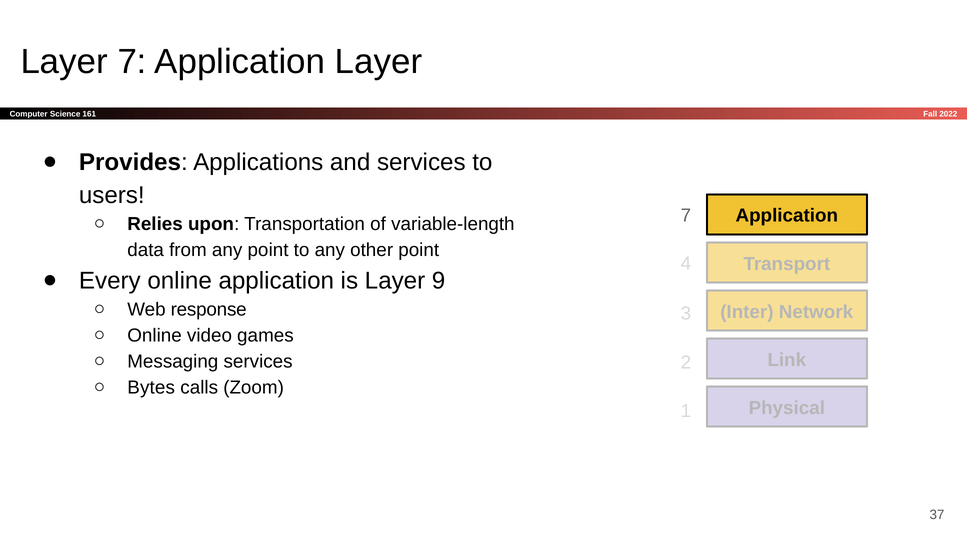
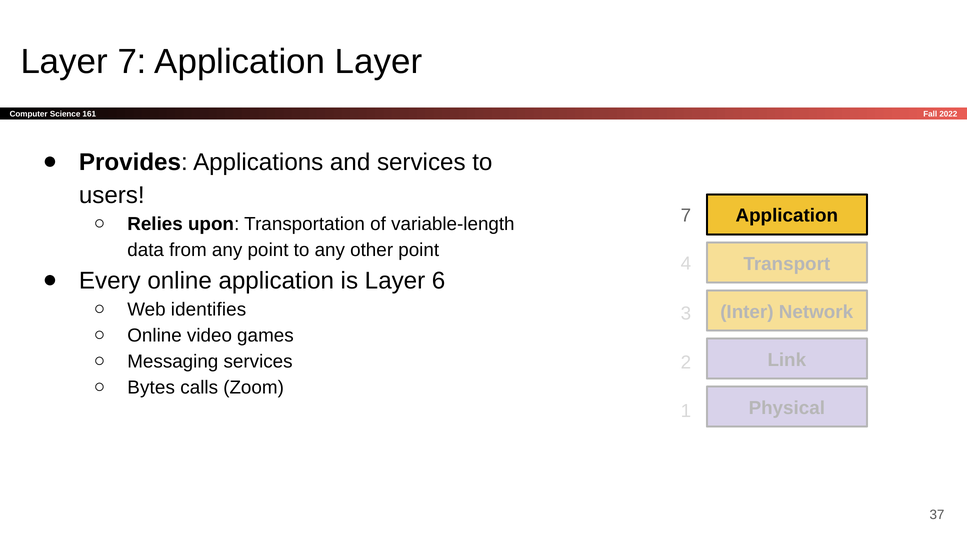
9: 9 -> 6
response: response -> identifies
